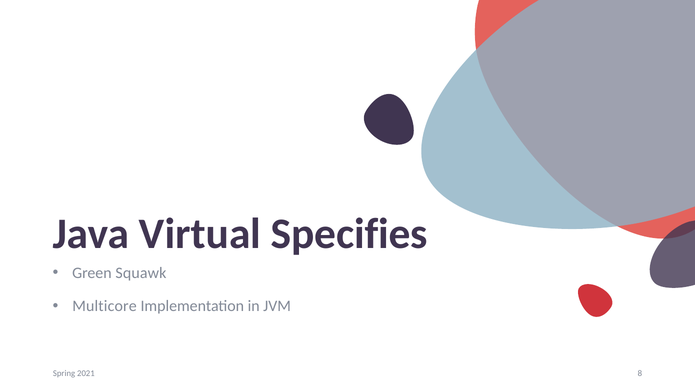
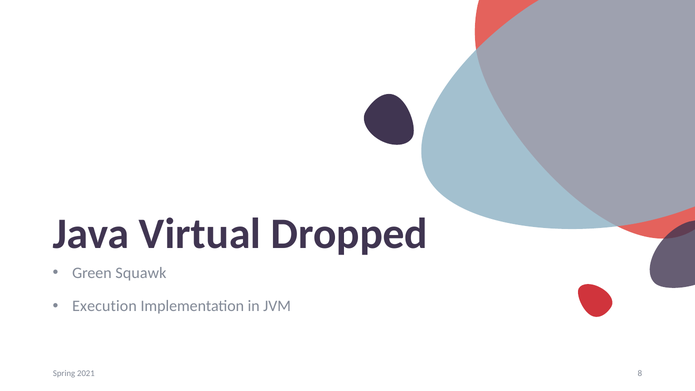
Specifies: Specifies -> Dropped
Multicore: Multicore -> Execution
